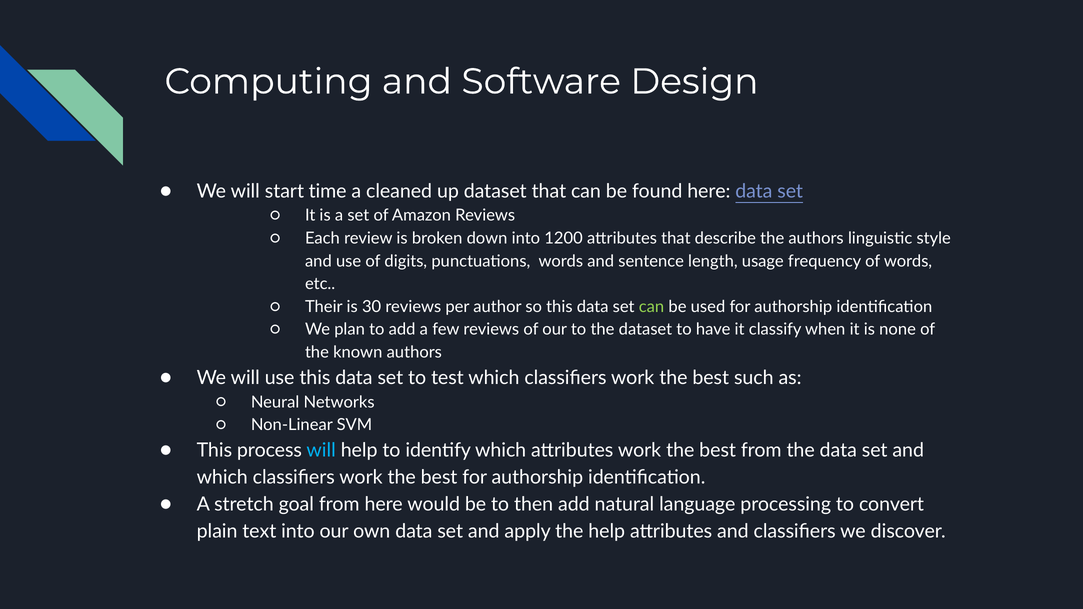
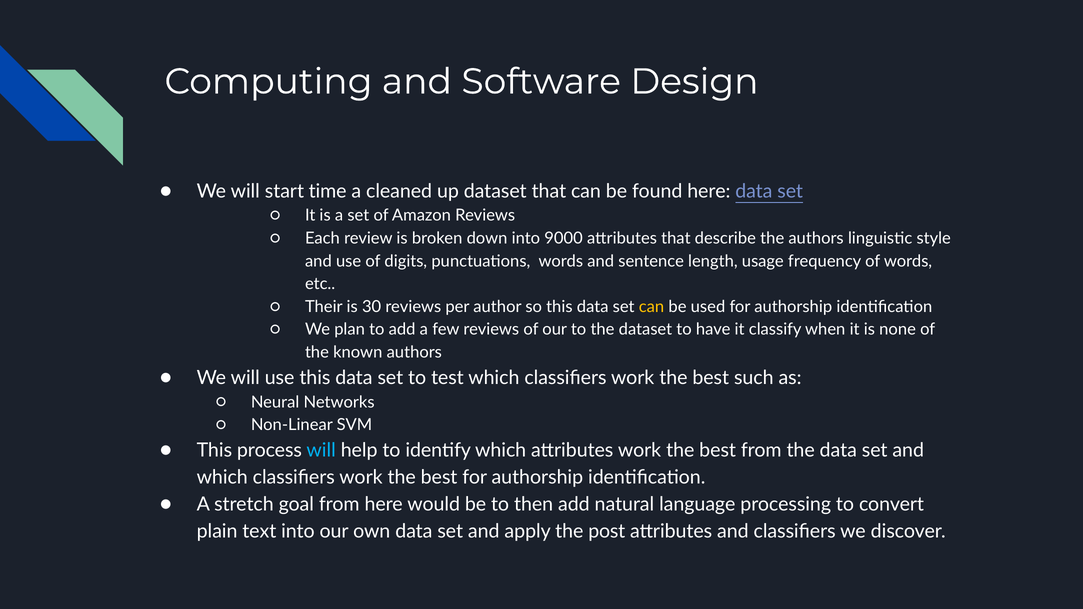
1200: 1200 -> 9000
can at (651, 307) colour: light green -> yellow
the help: help -> post
